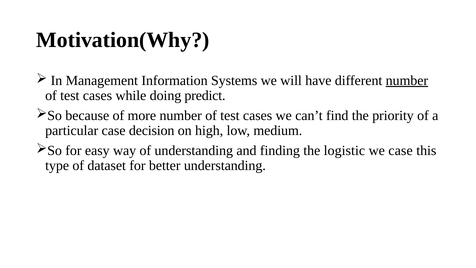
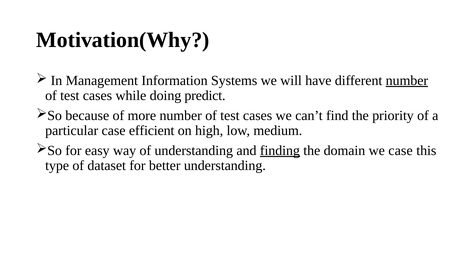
decision: decision -> efficient
finding underline: none -> present
logistic: logistic -> domain
